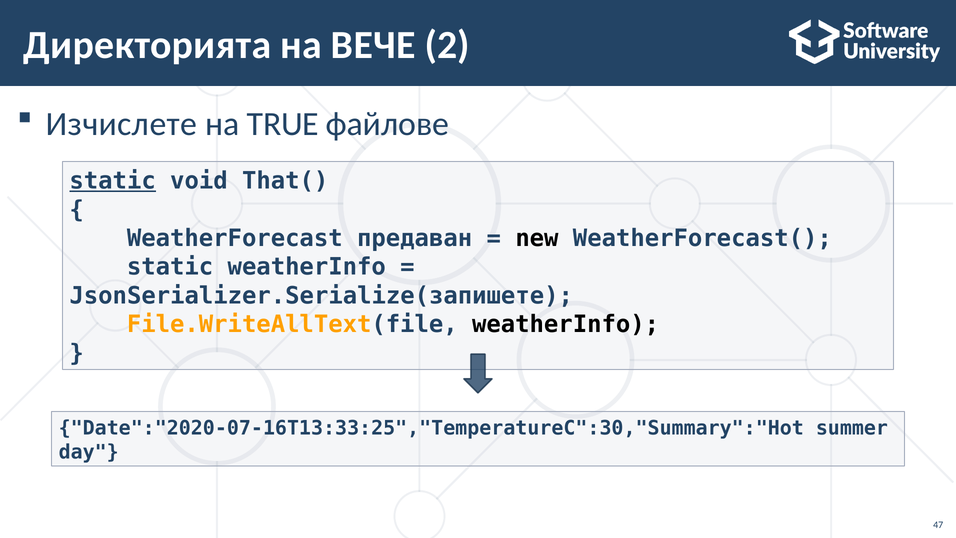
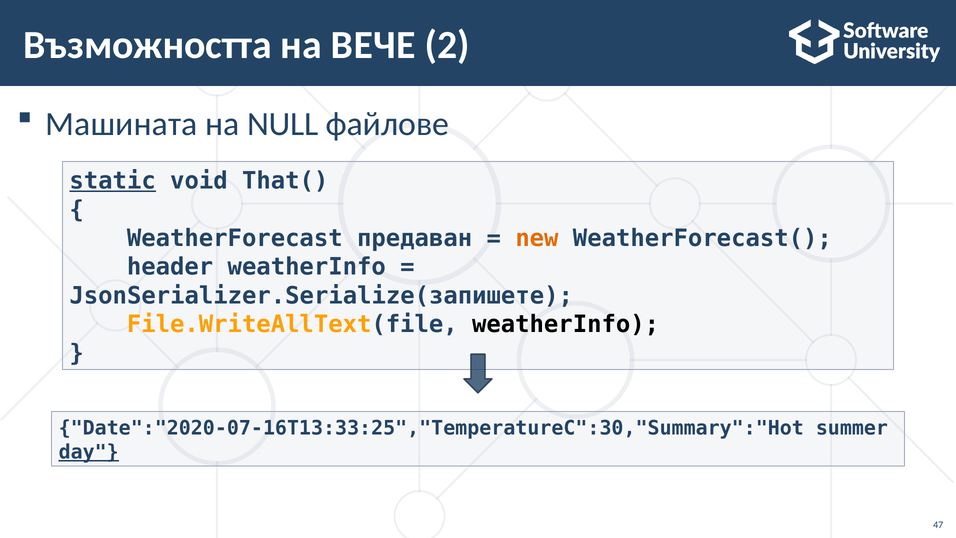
Директорията: Директорията -> Възможността
Изчислете: Изчислете -> Машината
TRUE: TRUE -> NULL
new colour: black -> orange
static at (170, 267): static -> header
day underline: none -> present
